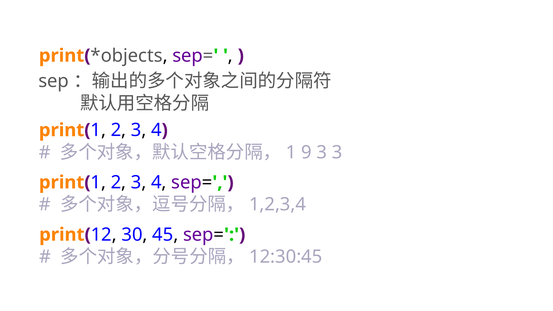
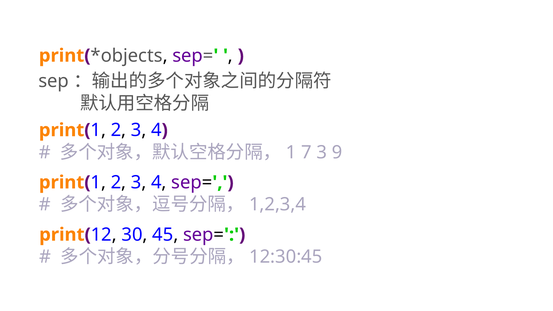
9: 9 -> 7
3 3: 3 -> 9
